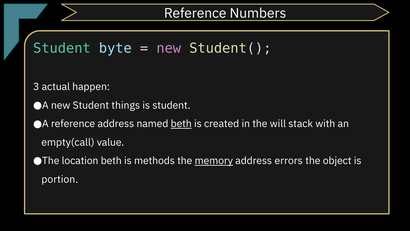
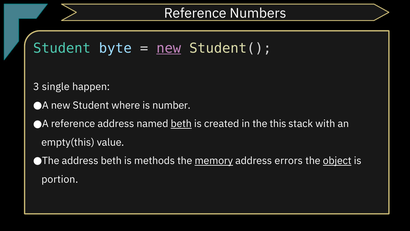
new at (169, 48) underline: none -> present
actual: actual -> single
things: things -> where
is student: student -> number
will: will -> this
empty(call: empty(call -> empty(this
location at (80, 161): location -> address
object underline: none -> present
